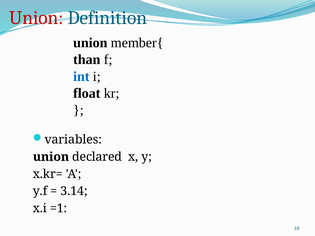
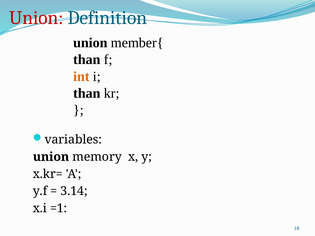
int colour: blue -> orange
float at (87, 93): float -> than
declared: declared -> memory
